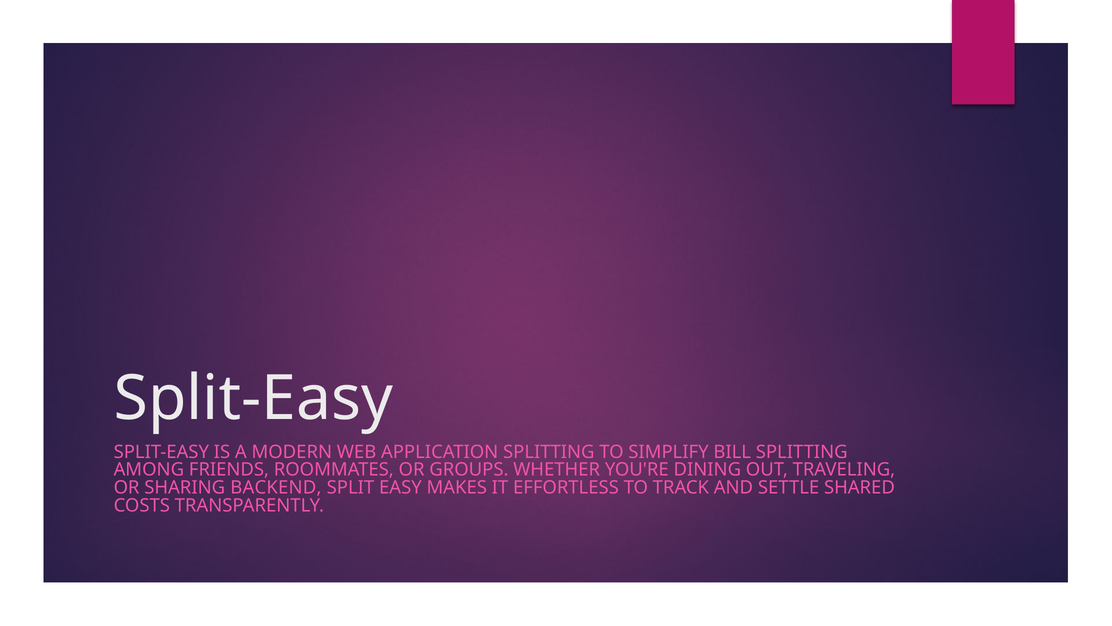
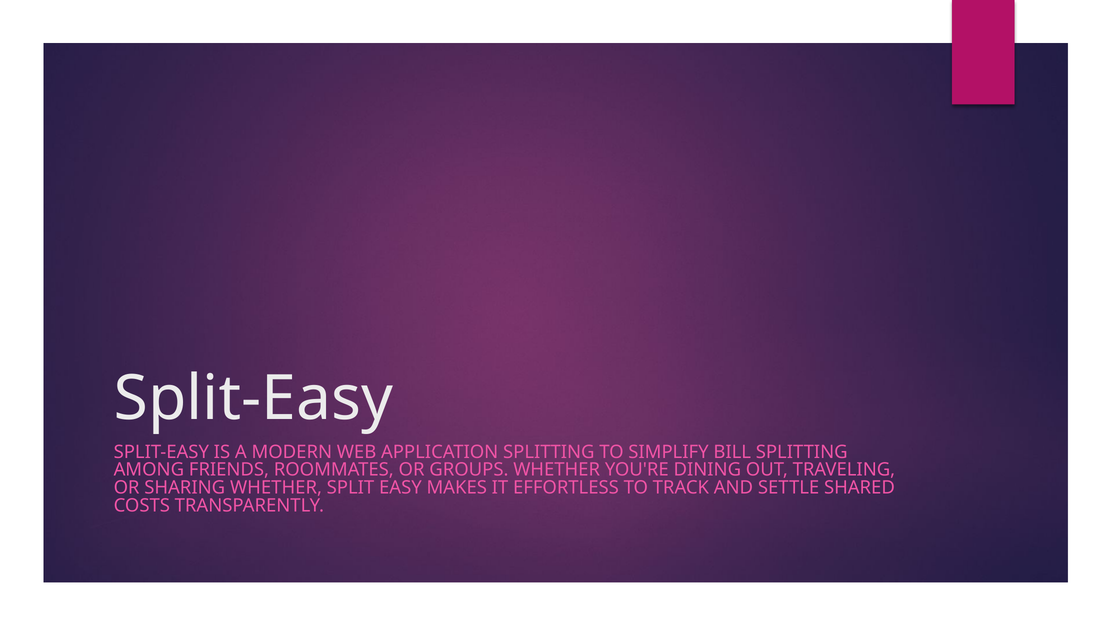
SHARING BACKEND: BACKEND -> WHETHER
